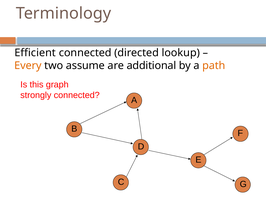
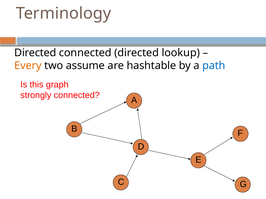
Efficient at (35, 53): Efficient -> Directed
additional: additional -> hashtable
path colour: orange -> blue
